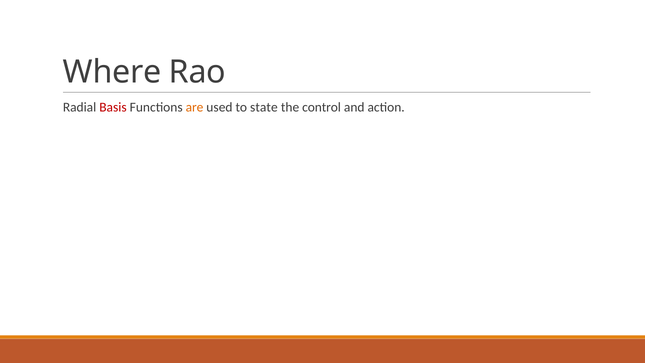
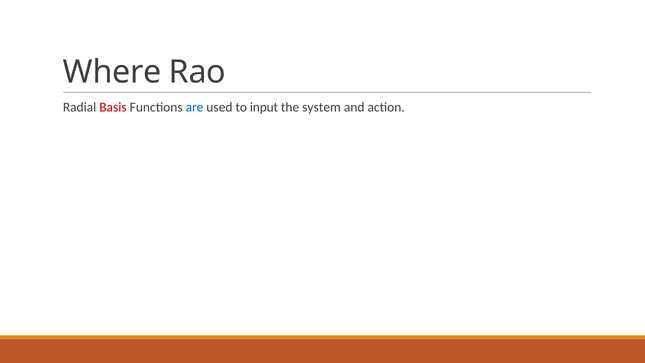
are colour: orange -> blue
state: state -> input
control: control -> system
